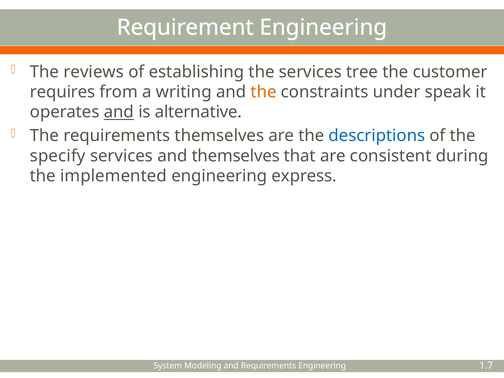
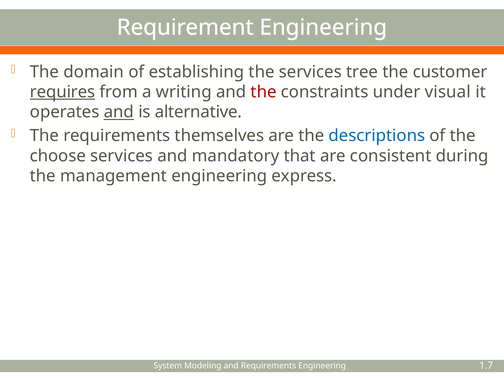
reviews: reviews -> domain
requires underline: none -> present
the at (264, 92) colour: orange -> red
speak: speak -> visual
specify: specify -> choose
and themselves: themselves -> mandatory
implemented: implemented -> management
